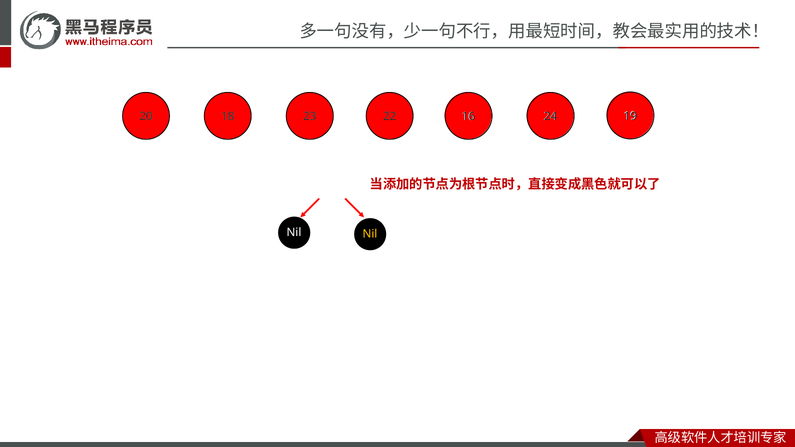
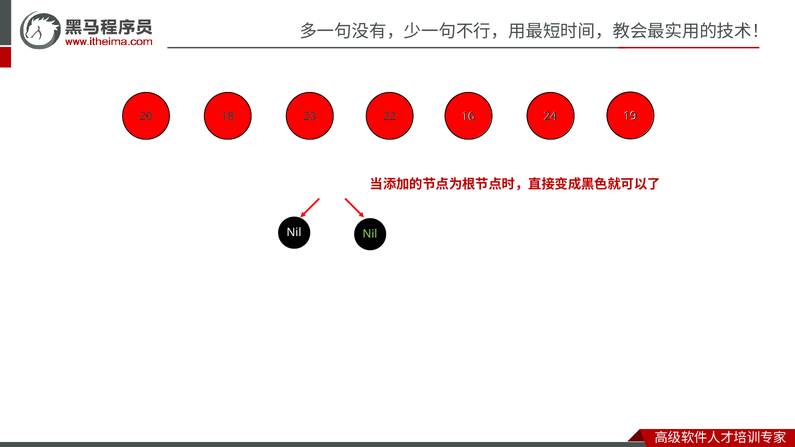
Nil at (370, 234) colour: yellow -> light green
